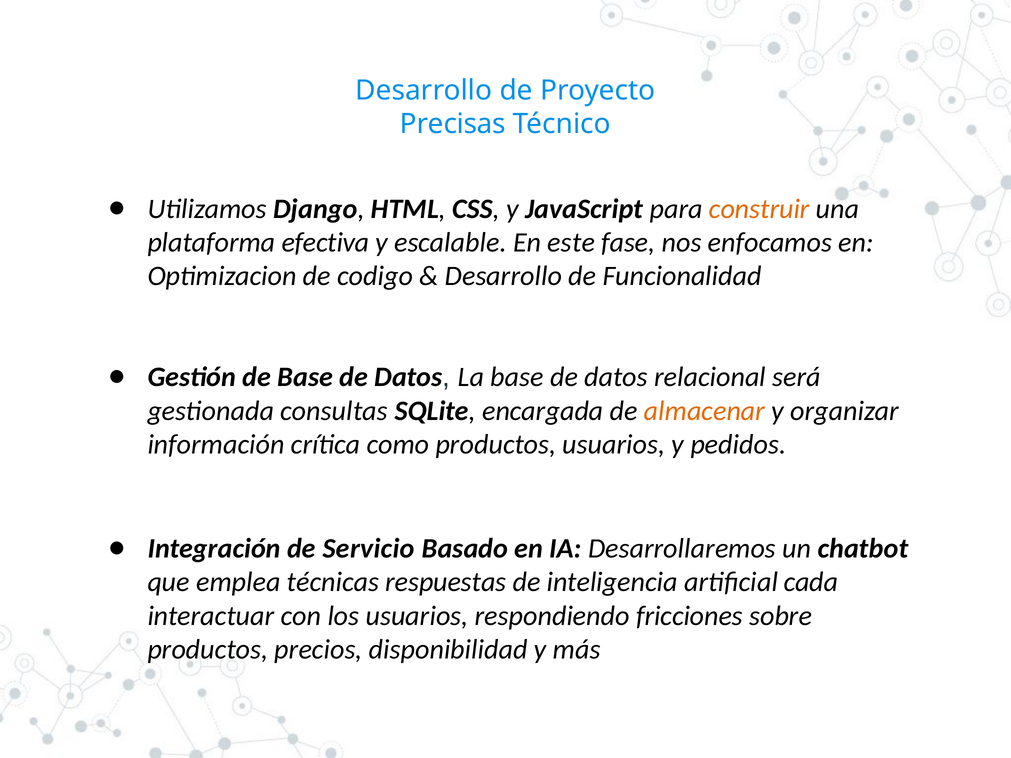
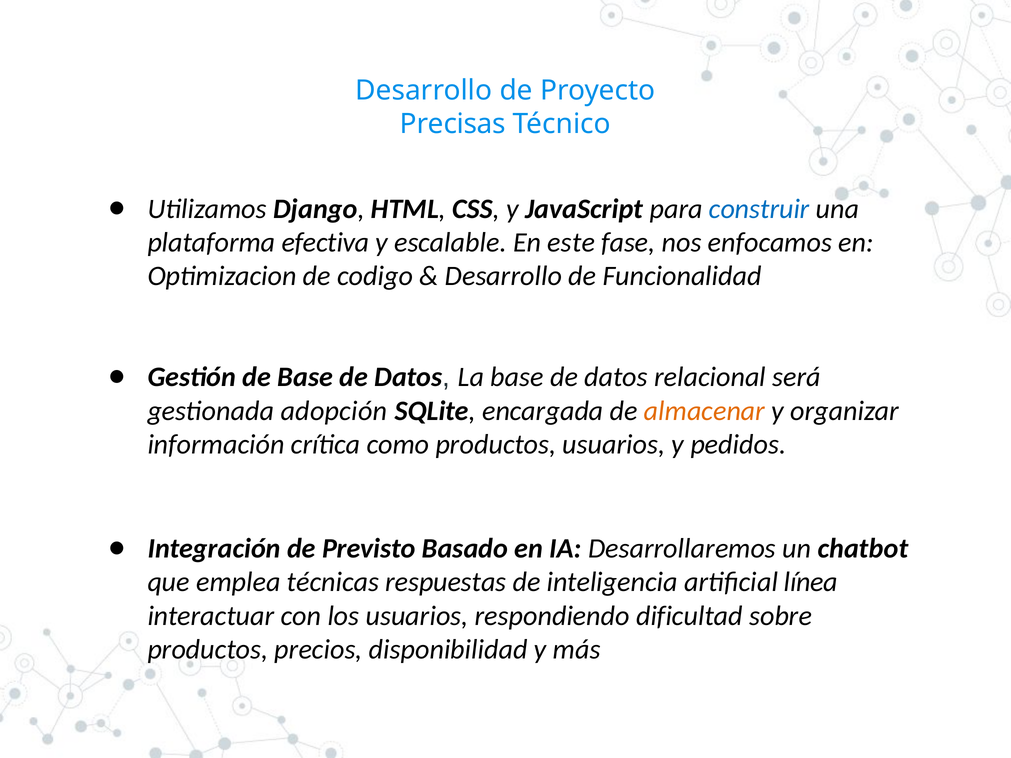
construir colour: orange -> blue
consultas: consultas -> adopción
Servicio: Servicio -> Previsto
cada: cada -> línea
fricciones: fricciones -> dificultad
